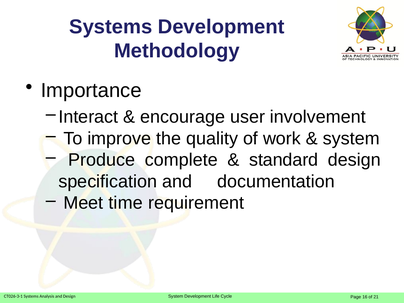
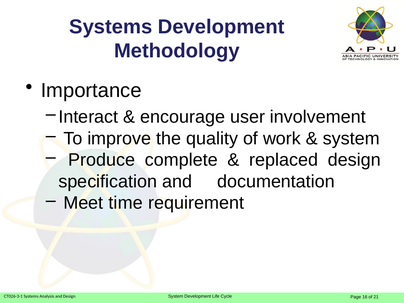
standard: standard -> replaced
